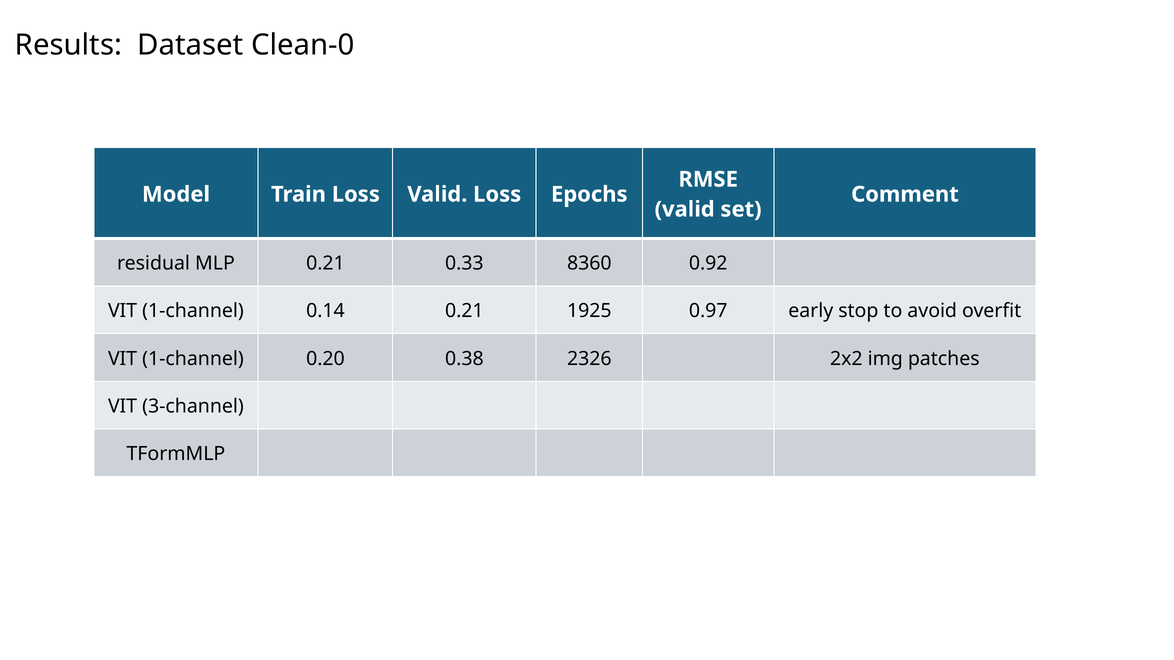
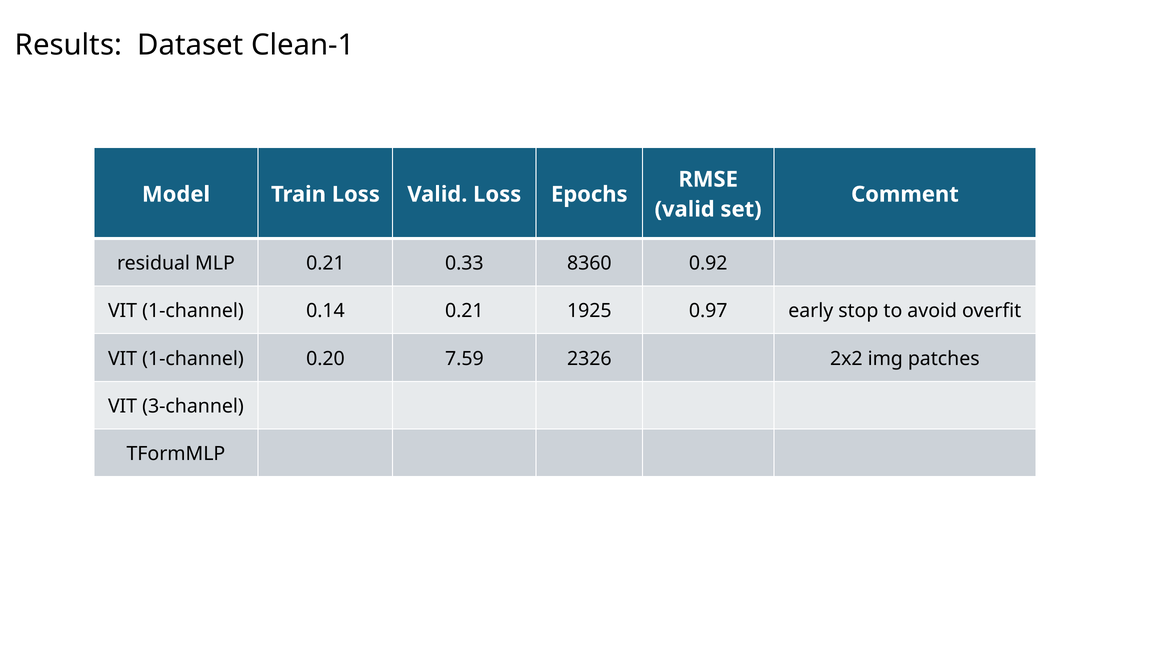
Clean-0: Clean-0 -> Clean-1
0.38: 0.38 -> 7.59
